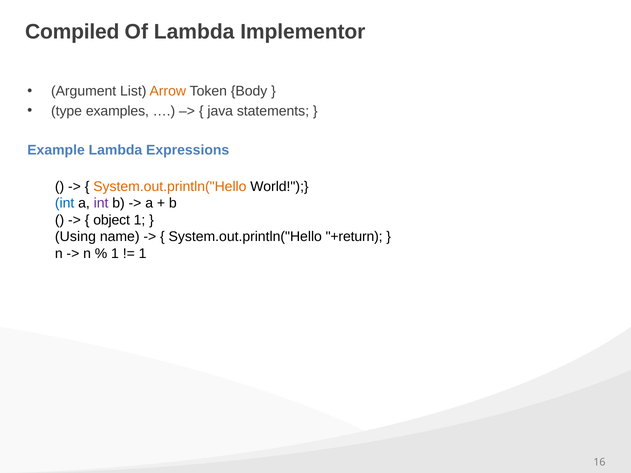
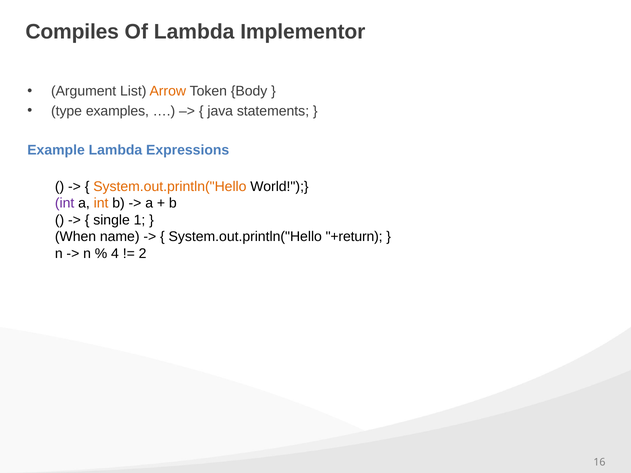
Compiled: Compiled -> Compiles
int at (65, 203) colour: blue -> purple
int at (101, 203) colour: purple -> orange
object: object -> single
Using: Using -> When
1 at (115, 254): 1 -> 4
1 at (143, 254): 1 -> 2
